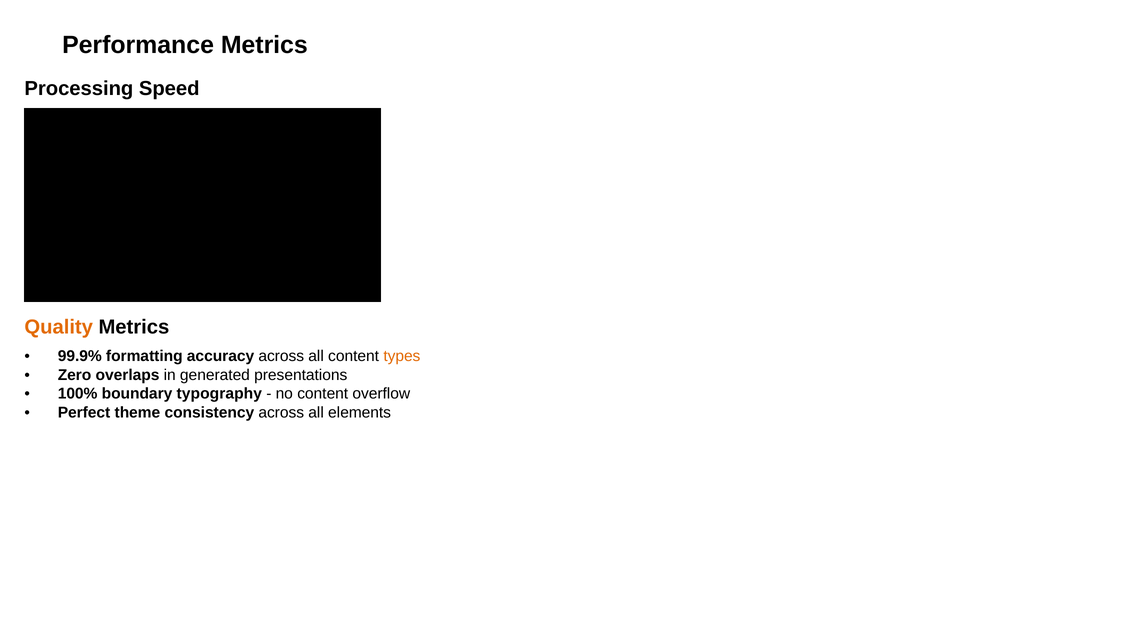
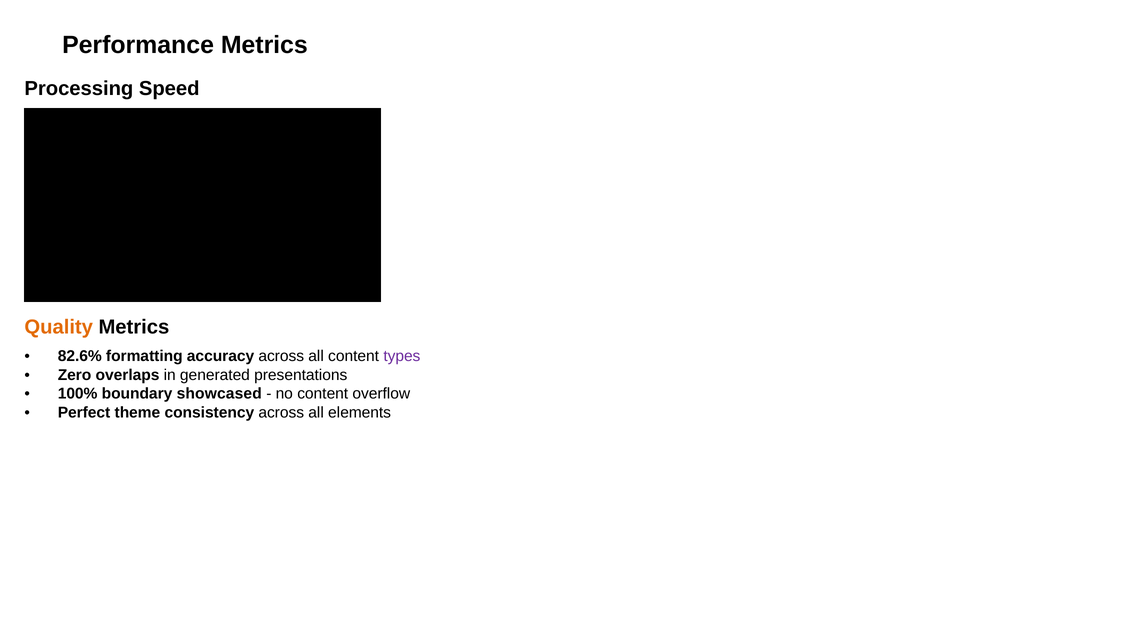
99.9%: 99.9% -> 82.6%
types colour: orange -> purple
typography: typography -> showcased
